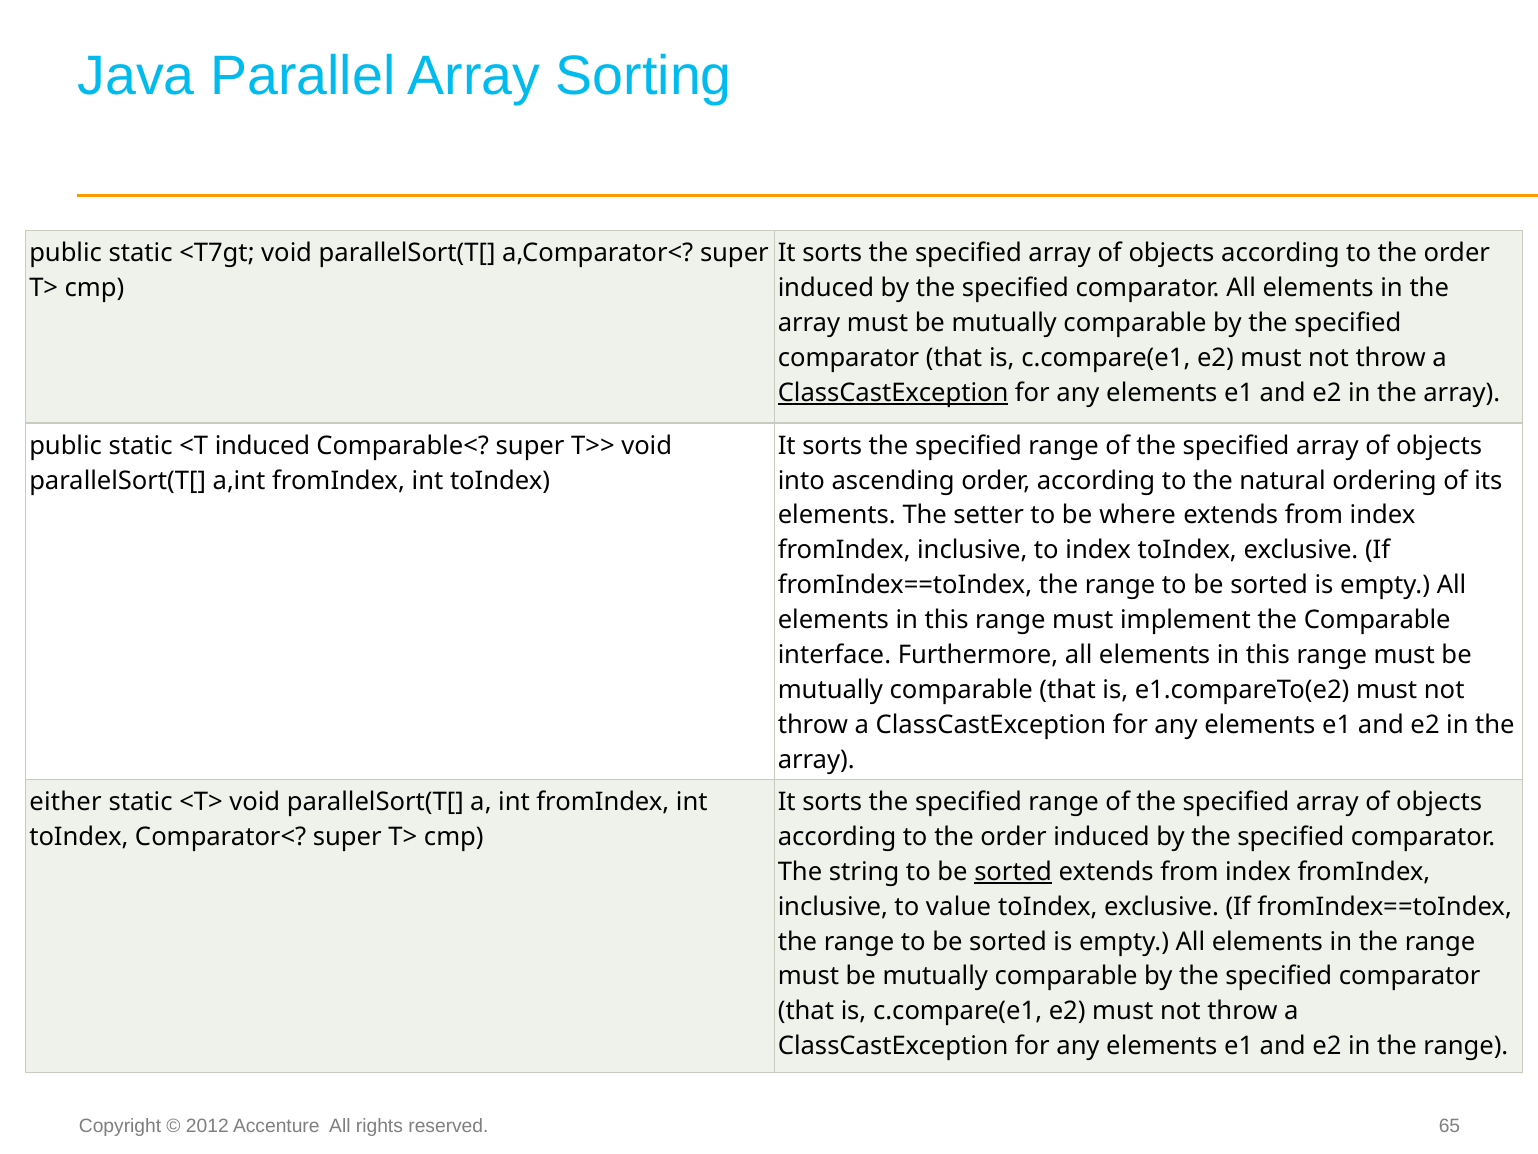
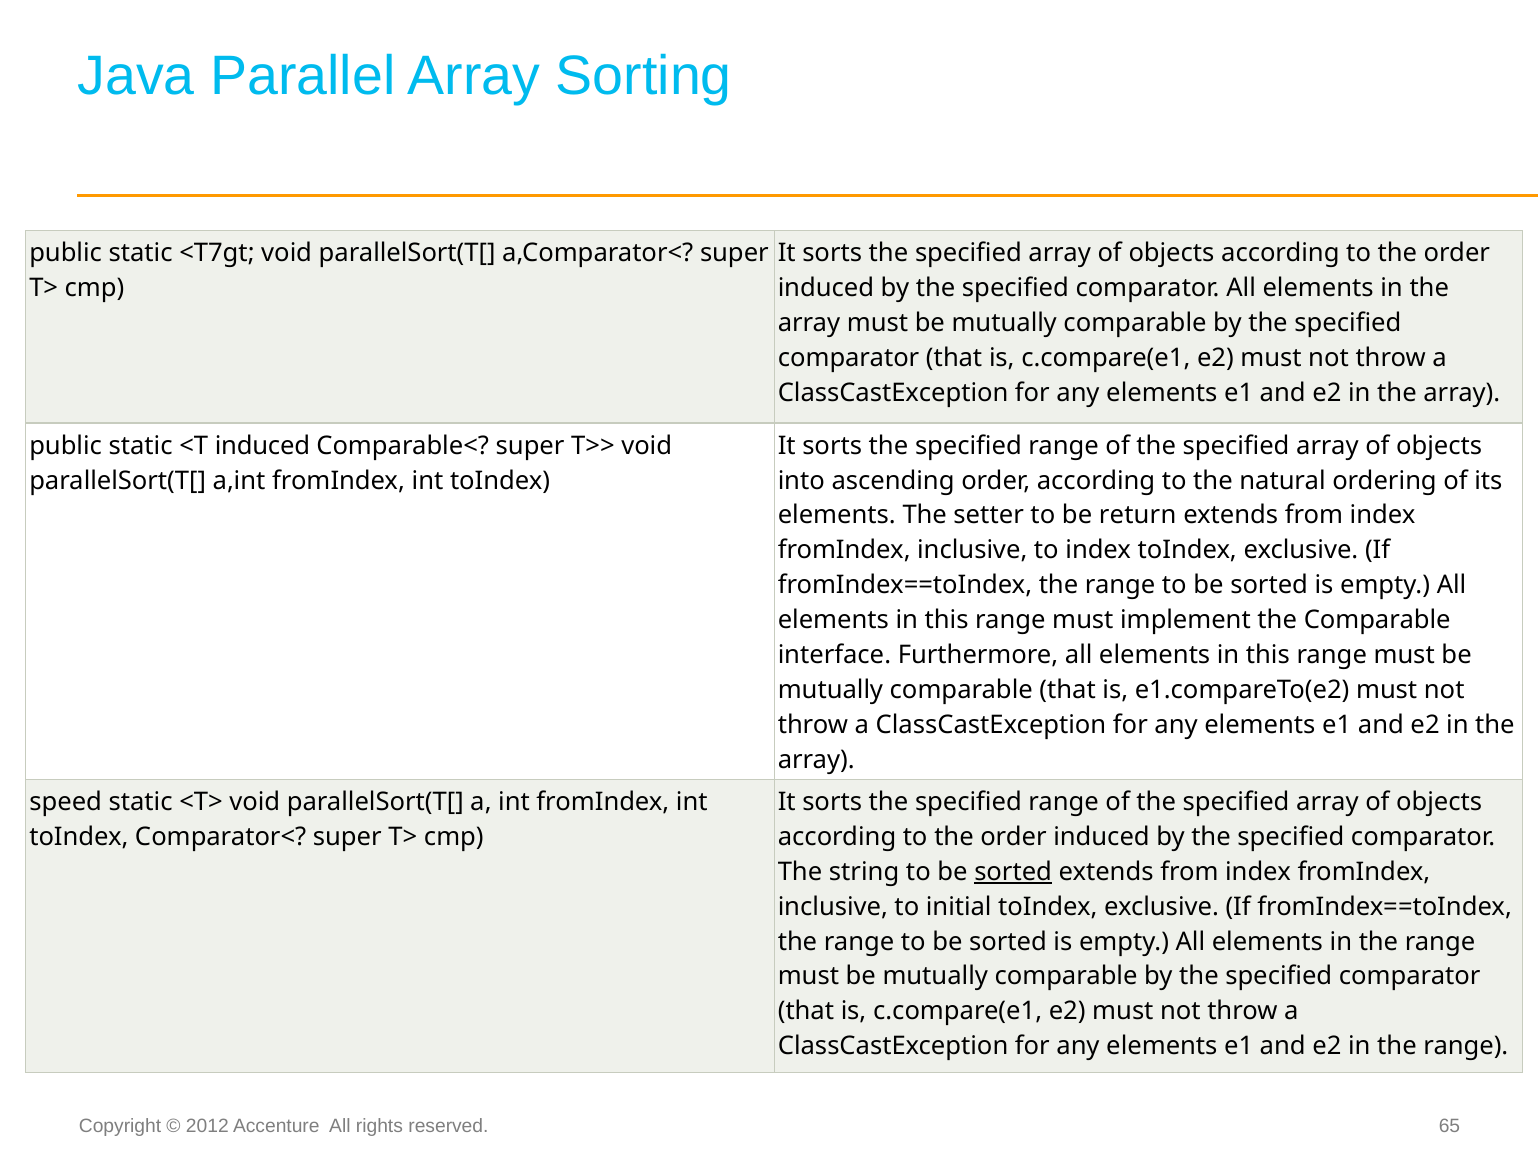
ClassCastException at (893, 393) underline: present -> none
where: where -> return
either: either -> speed
value: value -> initial
